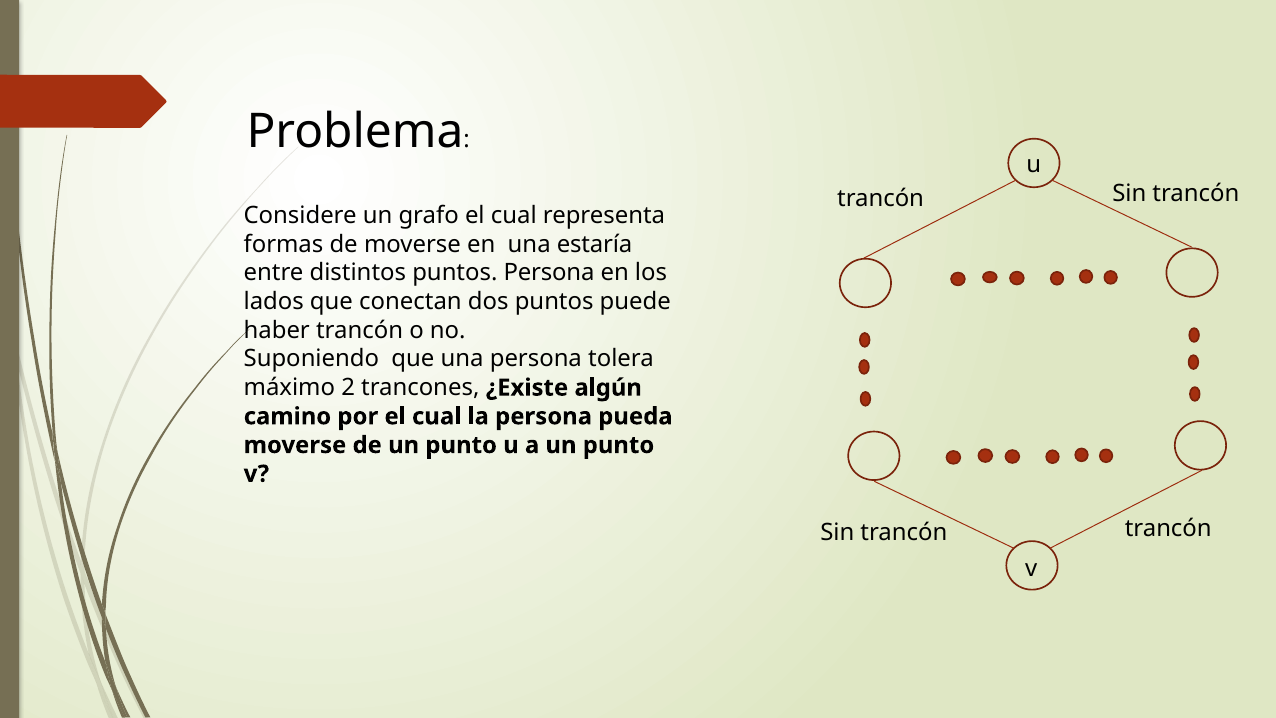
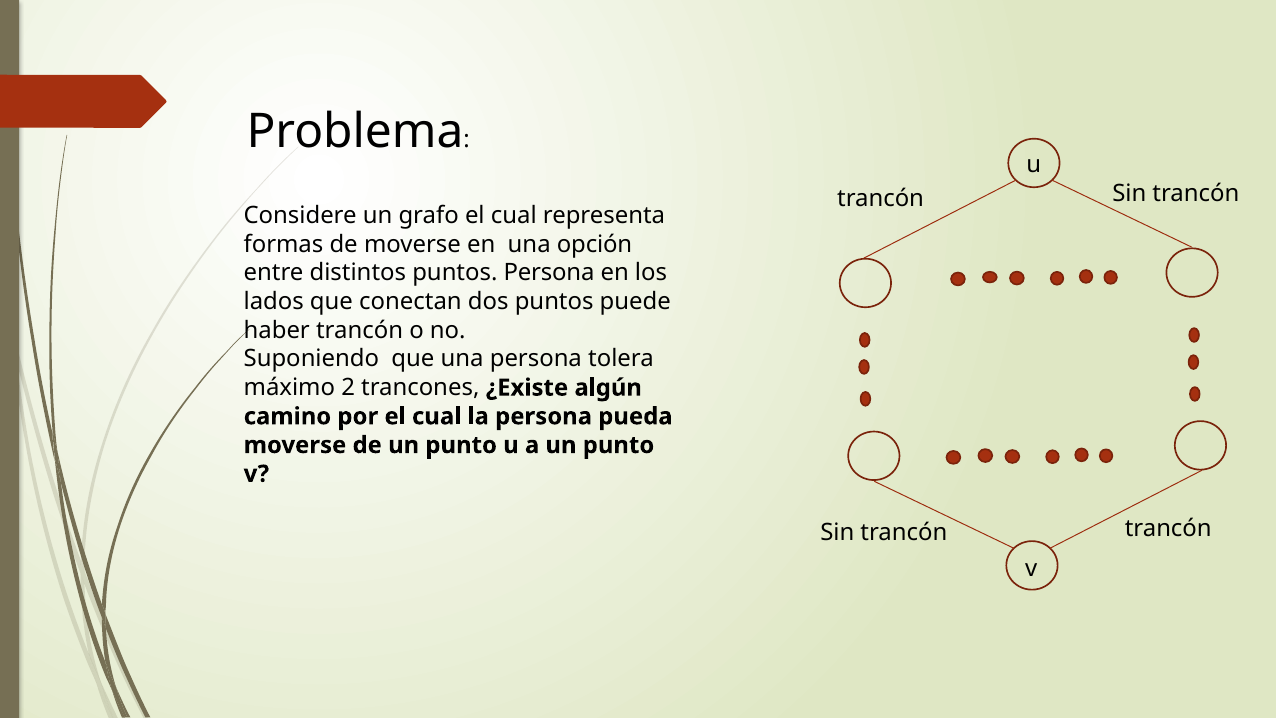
estaría: estaría -> opción
